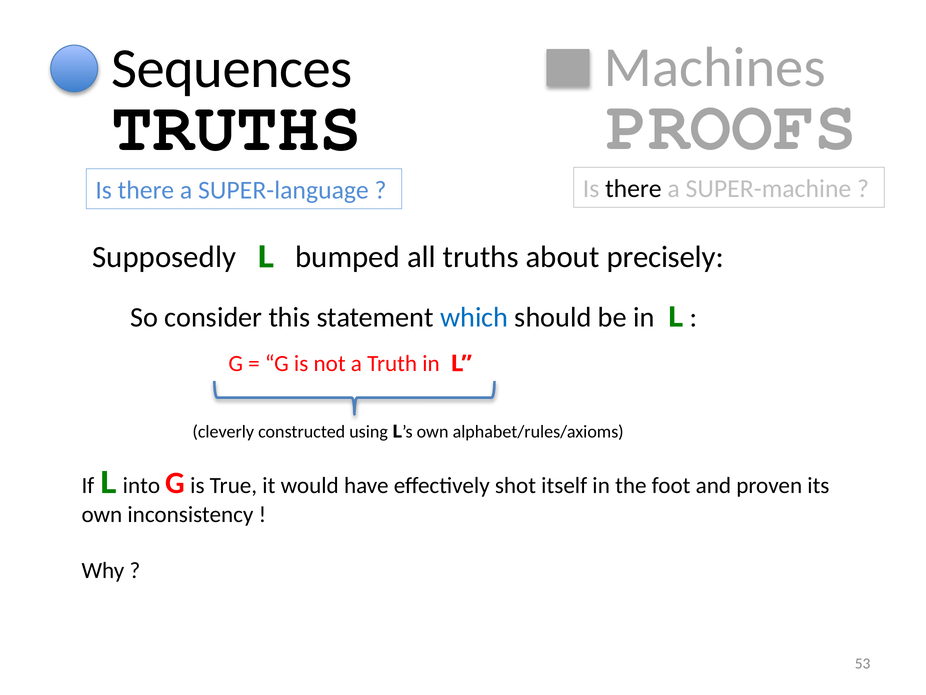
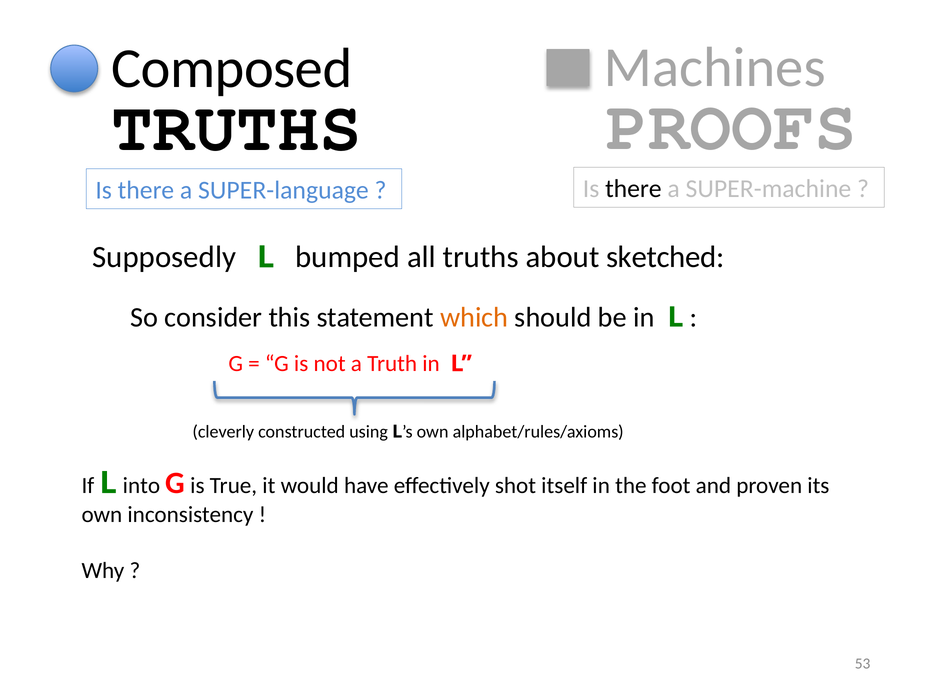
Sequences: Sequences -> Composed
precisely: precisely -> sketched
which colour: blue -> orange
